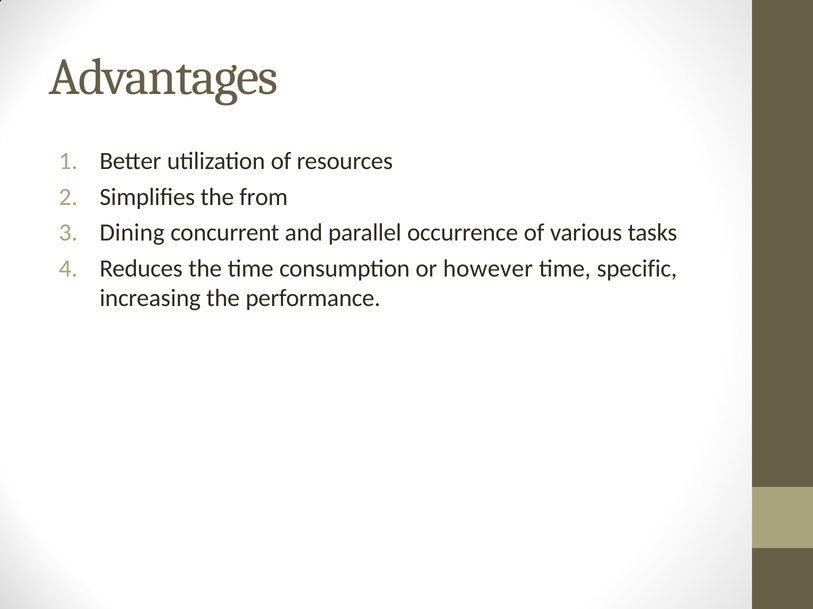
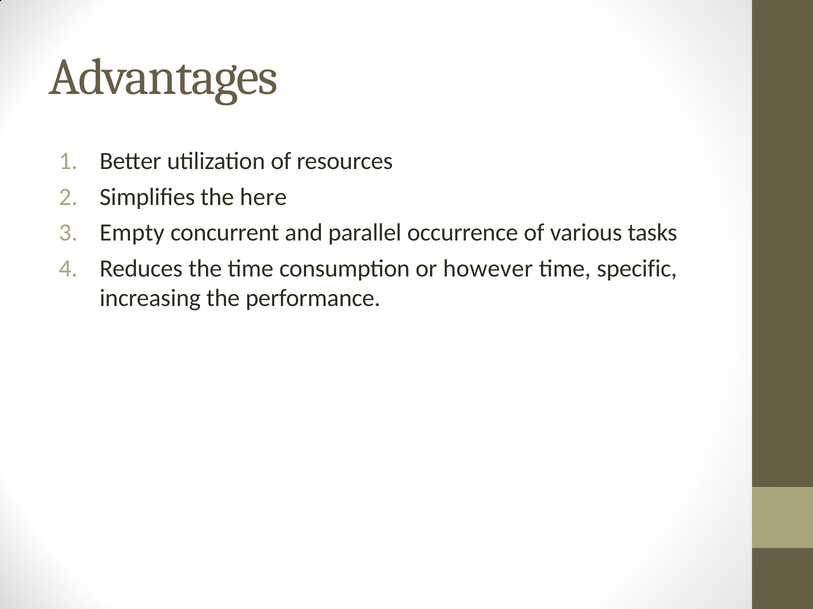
from: from -> here
Dining: Dining -> Empty
